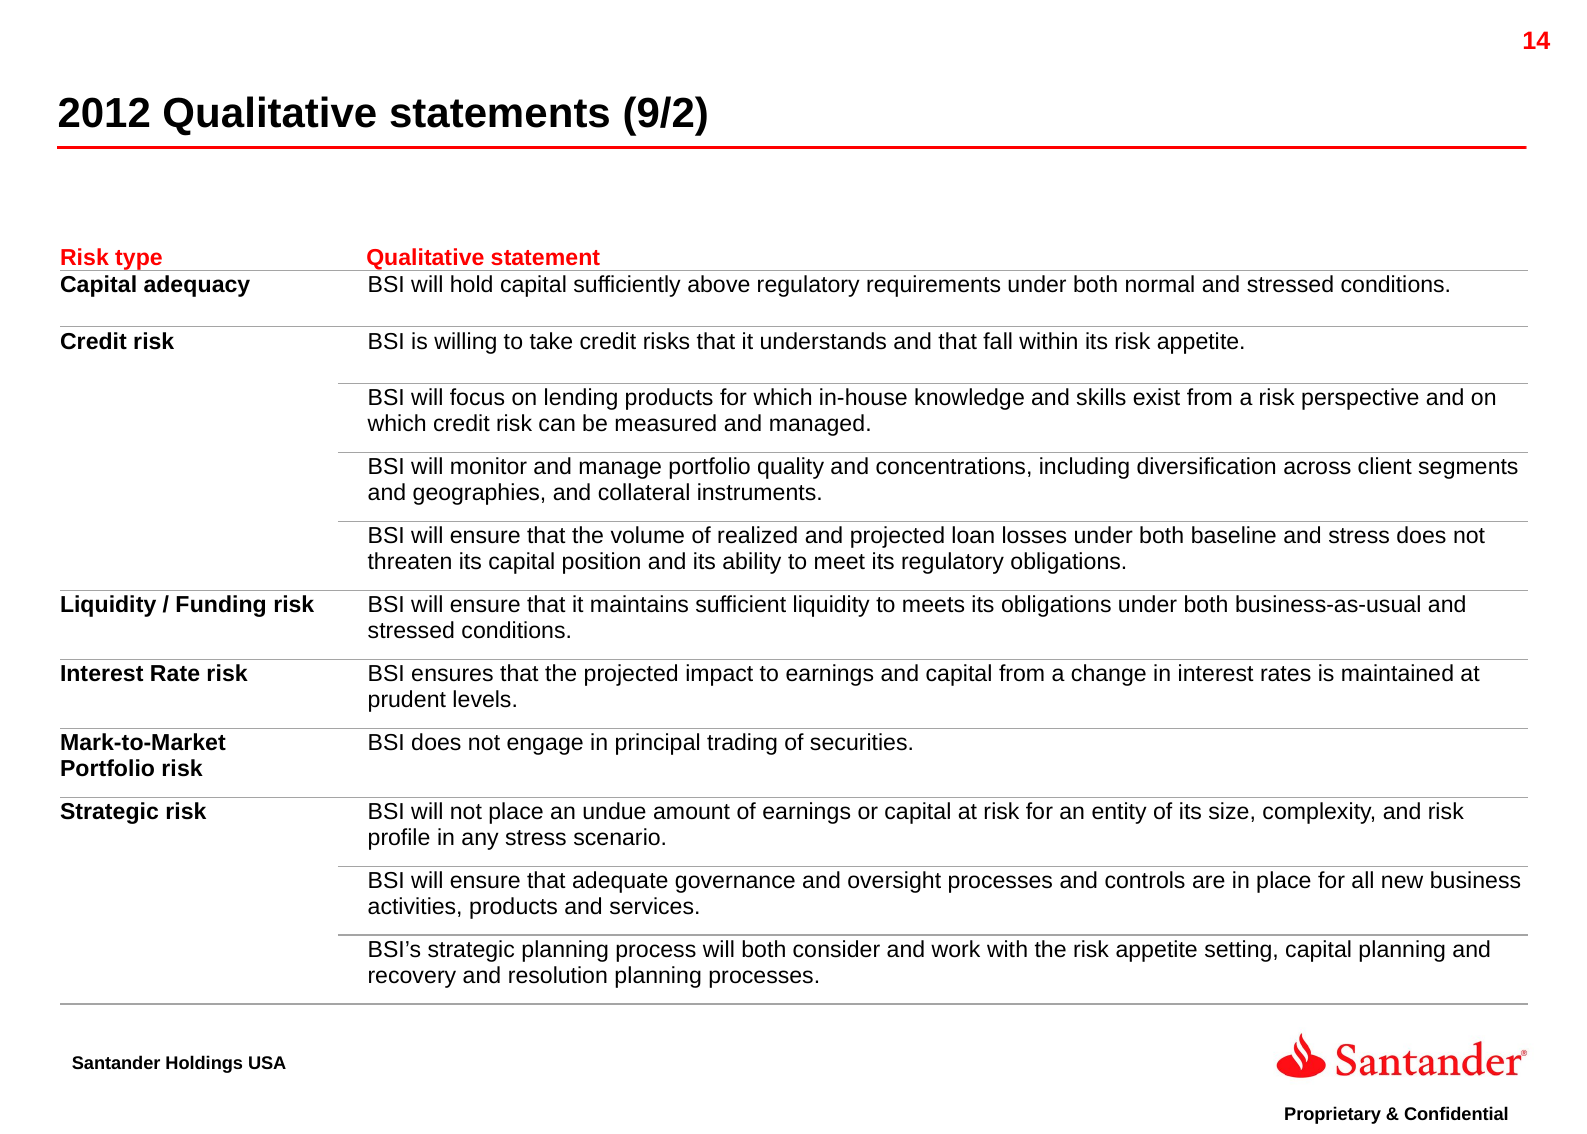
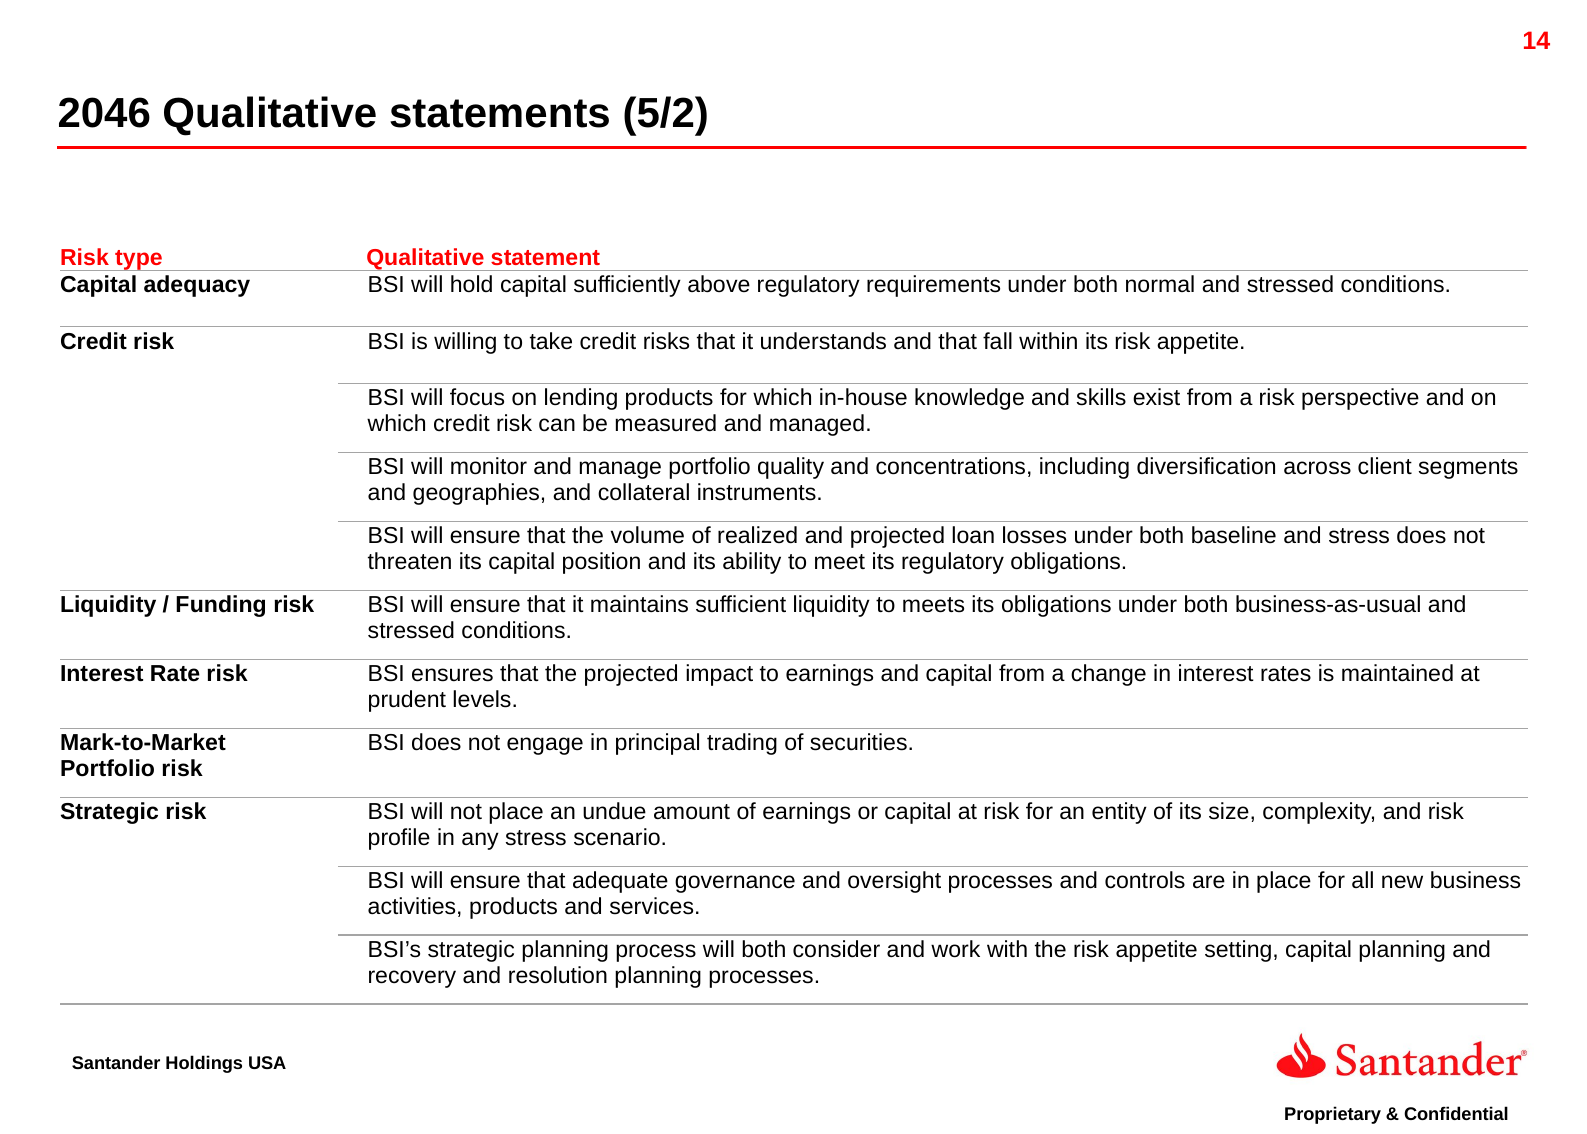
2012: 2012 -> 2046
9/2: 9/2 -> 5/2
